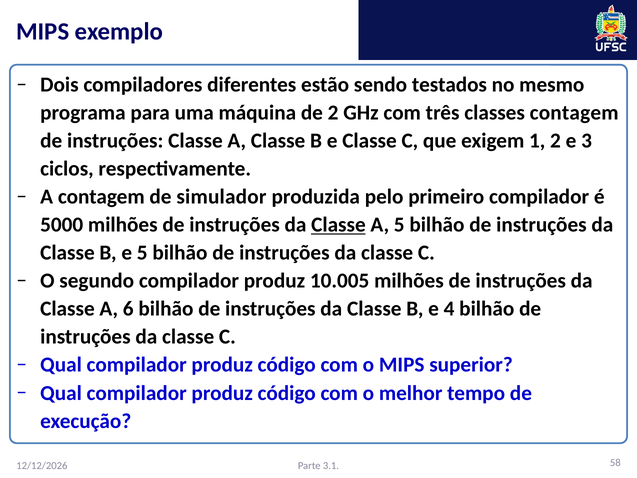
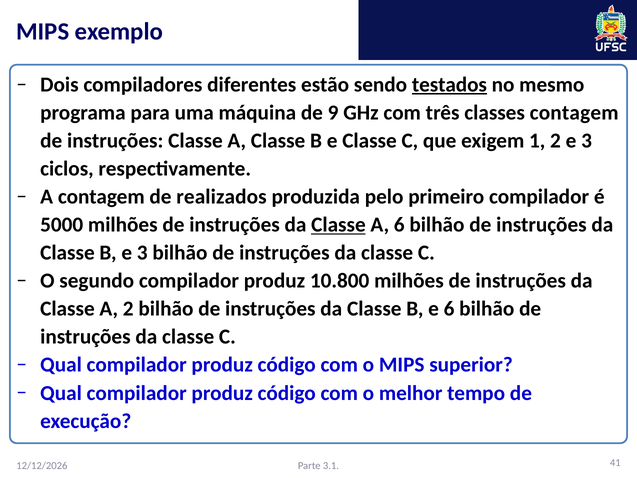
testados underline: none -> present
de 2: 2 -> 9
simulador: simulador -> realizados
A 5: 5 -> 6
B e 5: 5 -> 3
10.005: 10.005 -> 10.800
A 6: 6 -> 2
e 4: 4 -> 6
58: 58 -> 41
